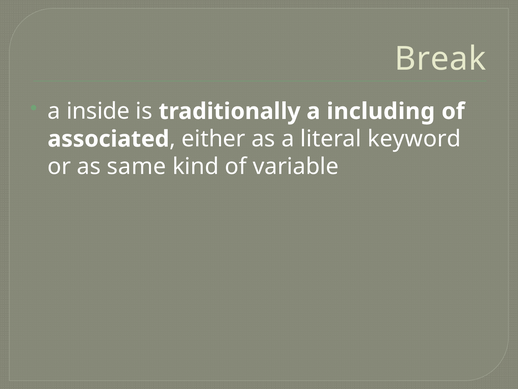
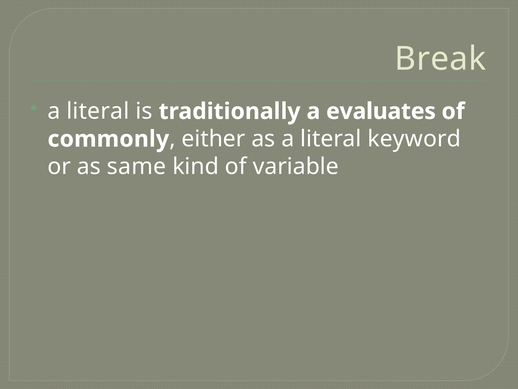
inside at (98, 111): inside -> literal
including: including -> evaluates
associated: associated -> commonly
